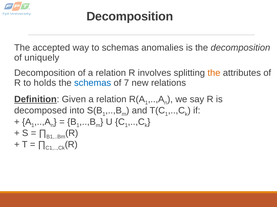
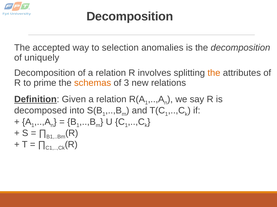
to schemas: schemas -> selection
holds: holds -> prime
schemas at (93, 83) colour: blue -> orange
7: 7 -> 3
